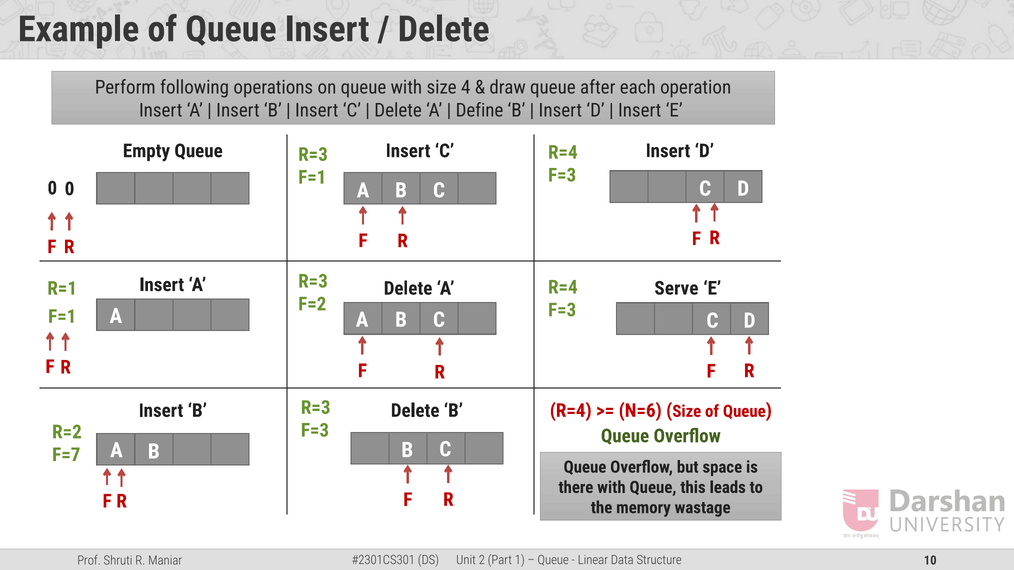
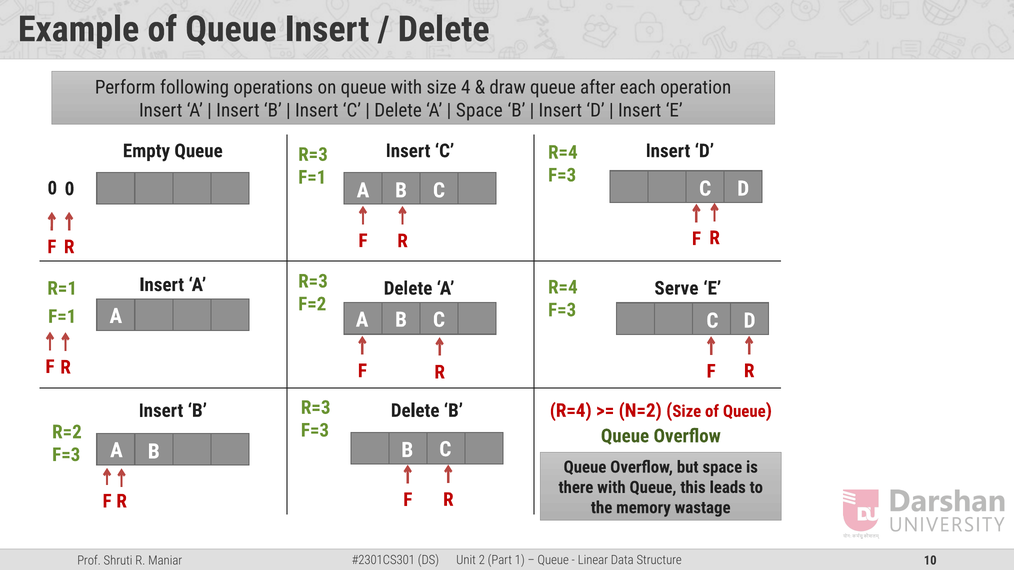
Define at (480, 110): Define -> Space
N=6: N=6 -> N=2
F=7 at (66, 455): F=7 -> F=3
